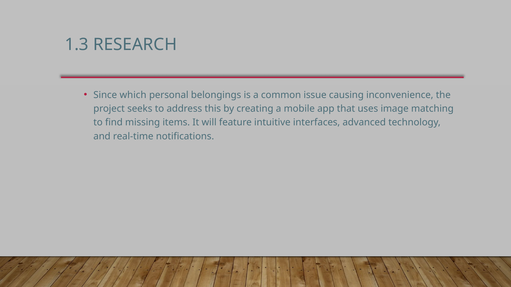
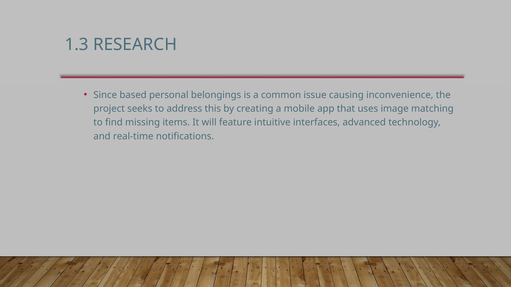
which: which -> based
